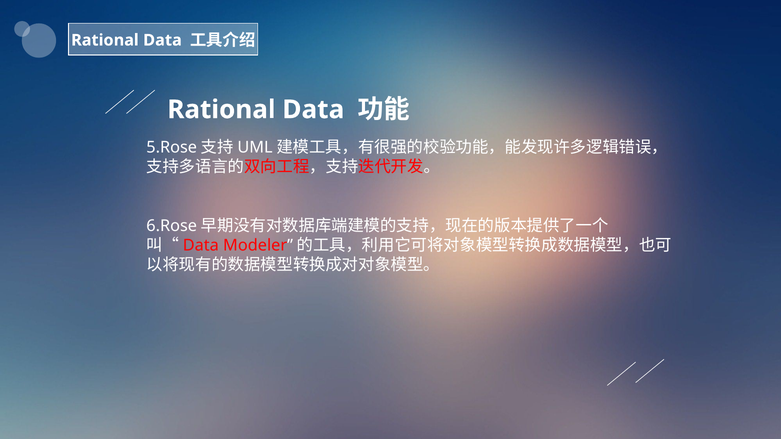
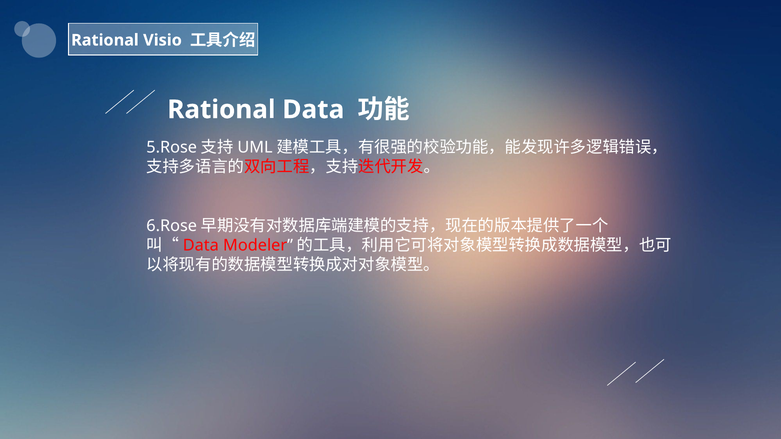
Data at (162, 40): Data -> Visio
